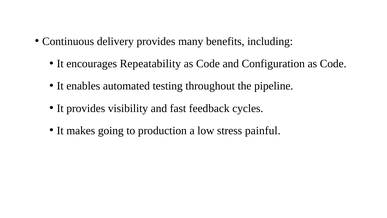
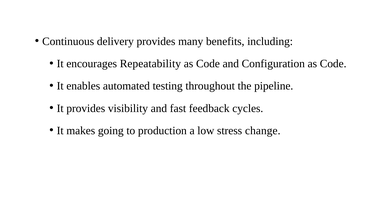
painful: painful -> change
